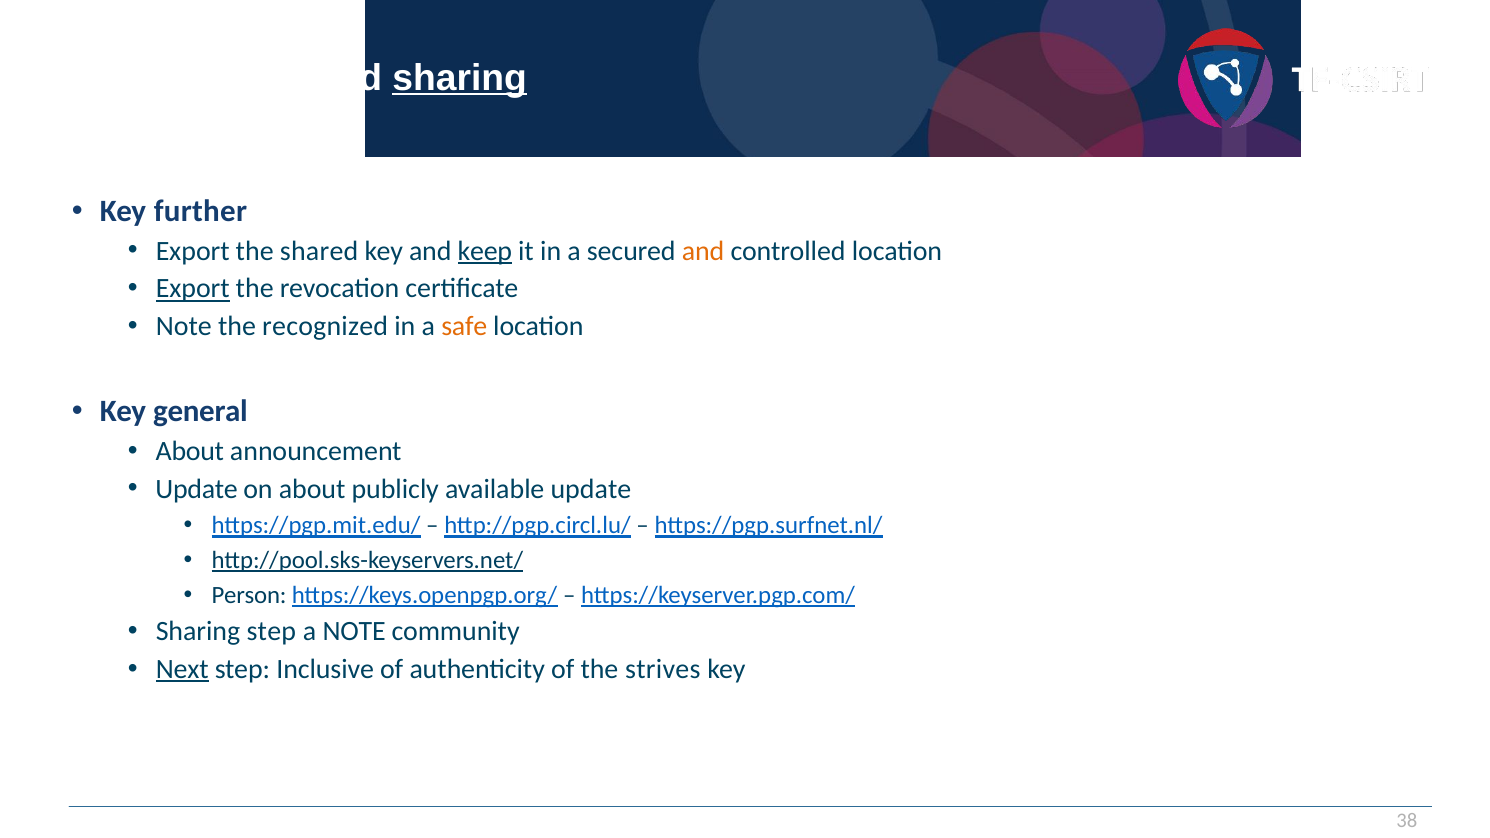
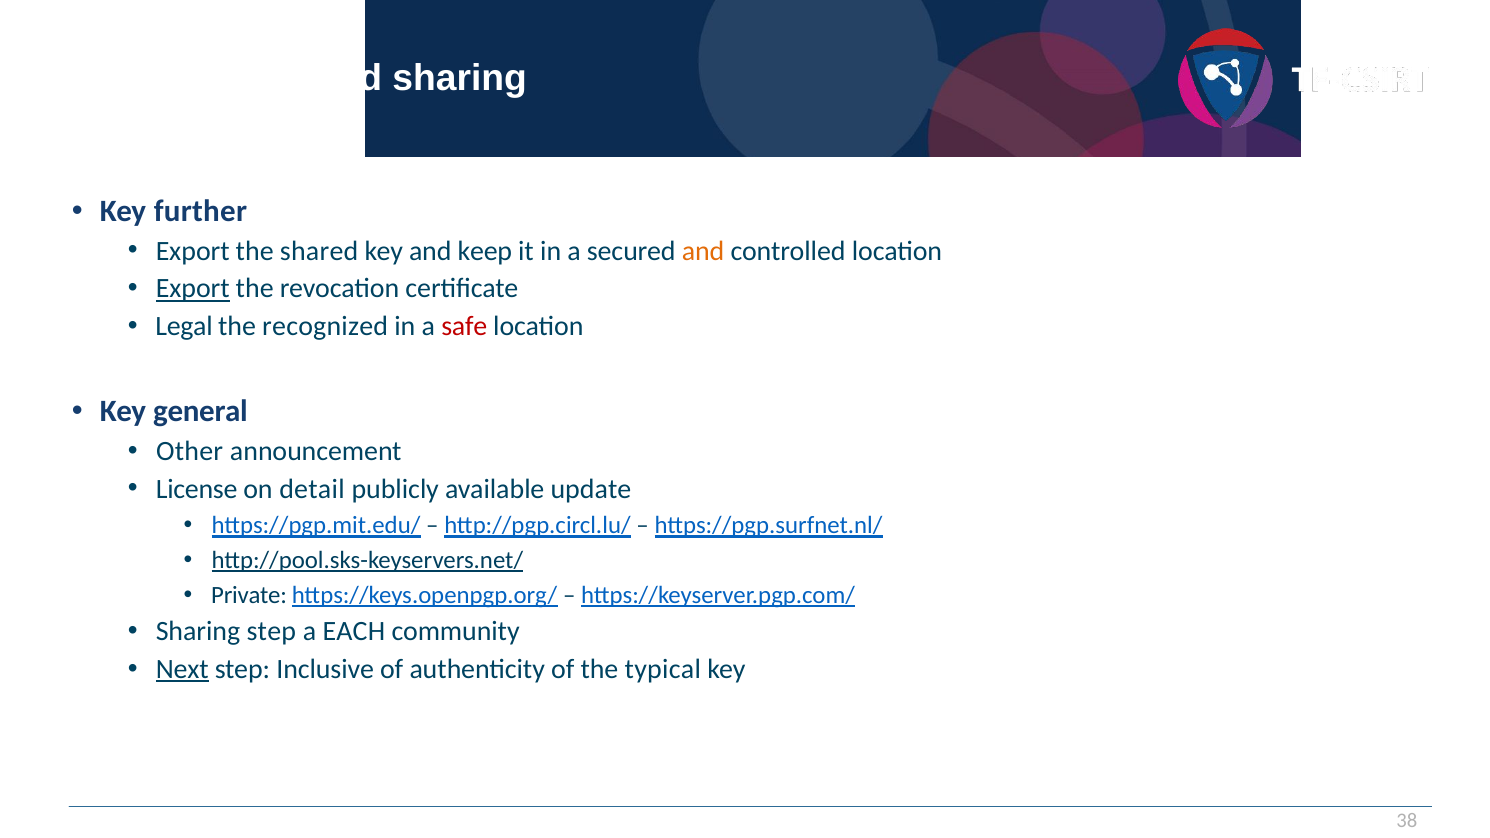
sharing at (460, 78) underline: present -> none
keep underline: present -> none
Note at (184, 327): Note -> Legal
safe colour: orange -> red
About at (190, 451): About -> Other
Update at (197, 489): Update -> License
on about: about -> detail
Person: Person -> Private
a NOTE: NOTE -> EACH
strives: strives -> typical
